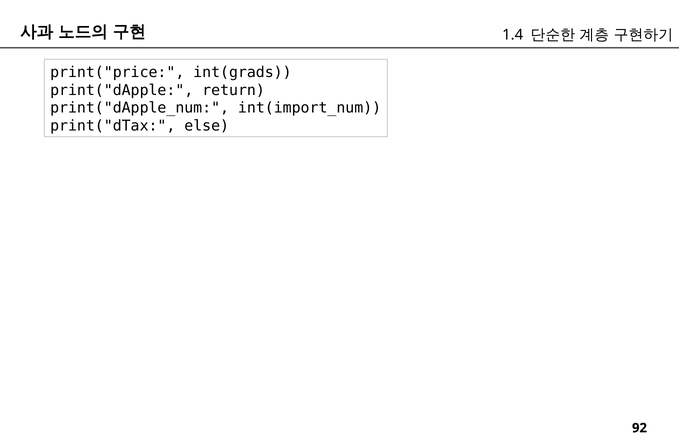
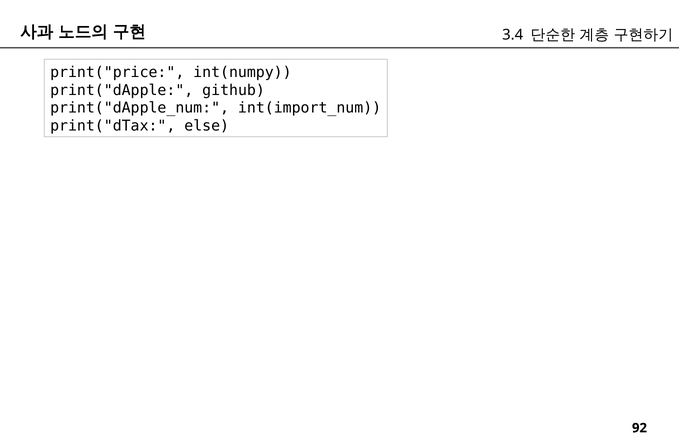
1.4: 1.4 -> 3.4
int(grads: int(grads -> int(numpy
return: return -> github
